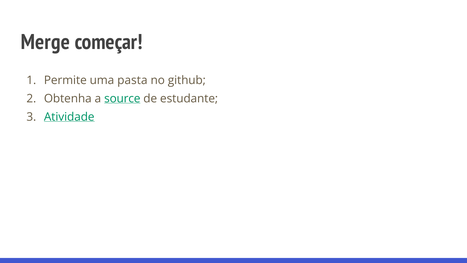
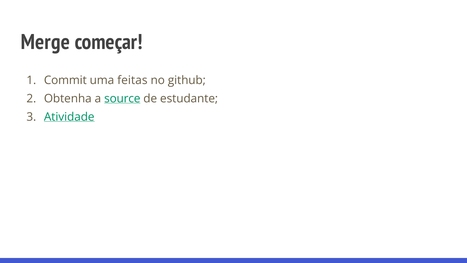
Permite: Permite -> Commit
pasta: pasta -> feitas
